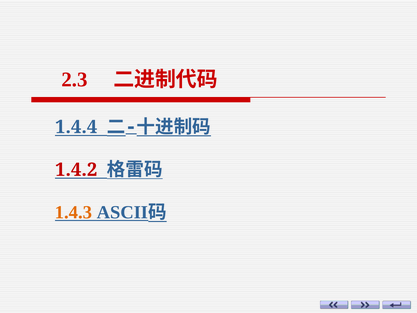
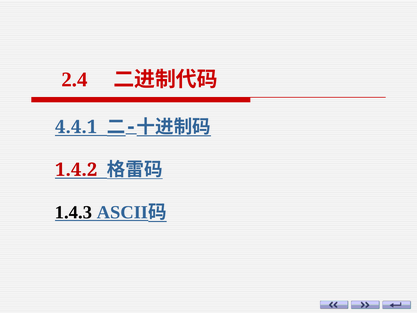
2.3: 2.3 -> 2.4
1.4.4: 1.4.4 -> 4.4.1
1.4.3 colour: orange -> black
